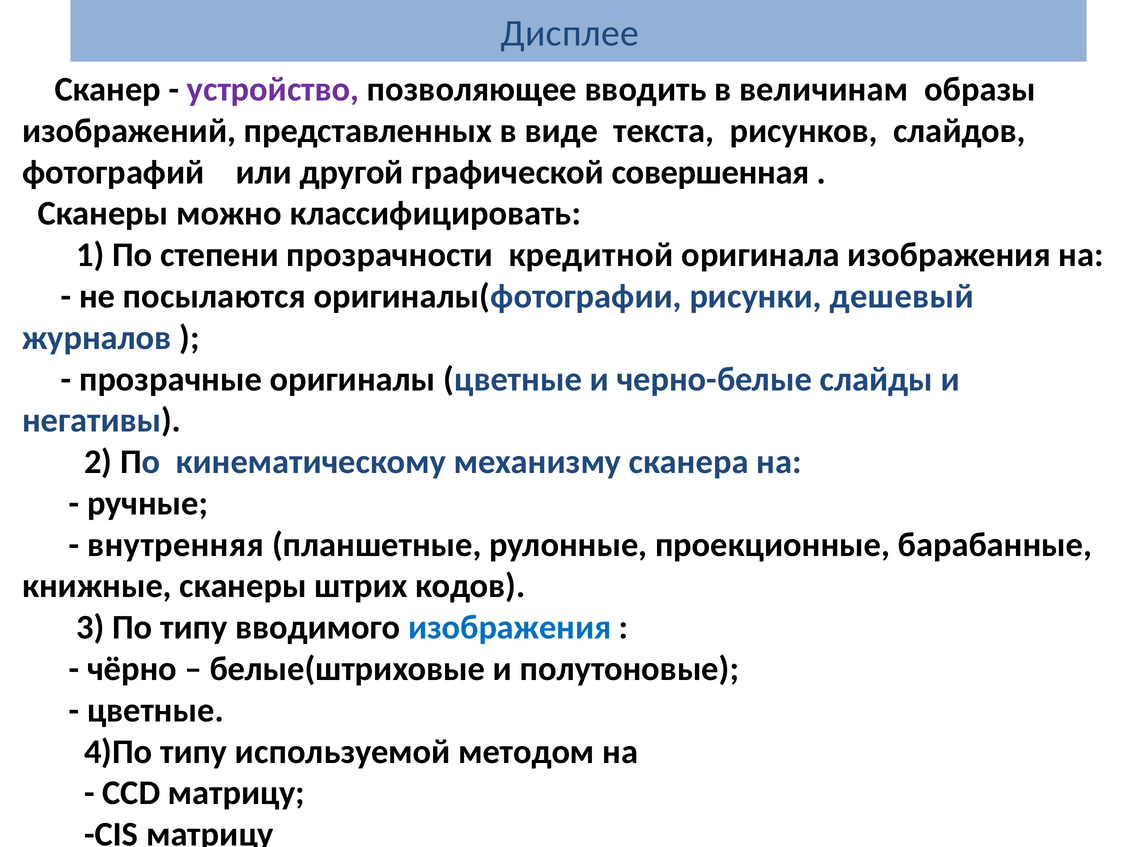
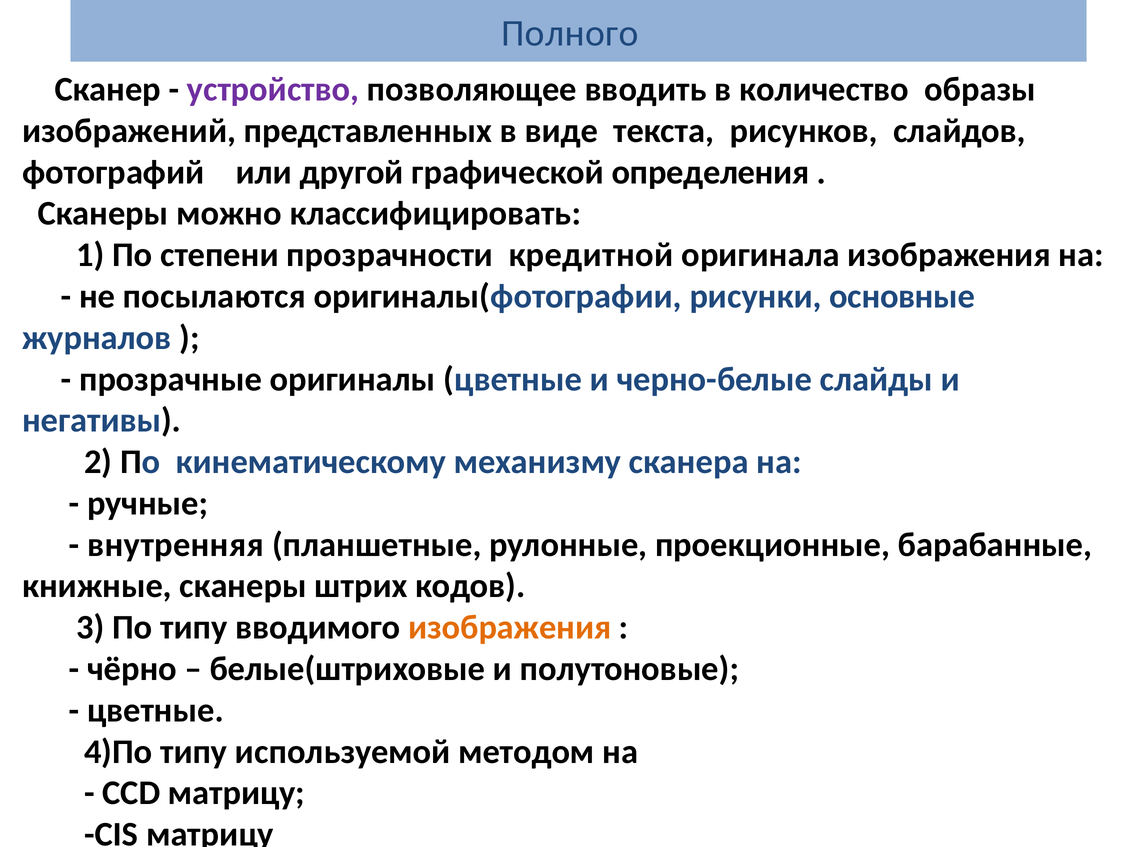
Дисплее: Дисплее -> Полного
величинам: величинам -> количество
совершенная: совершенная -> определения
дешевый: дешевый -> основные
изображения at (510, 627) colour: blue -> orange
